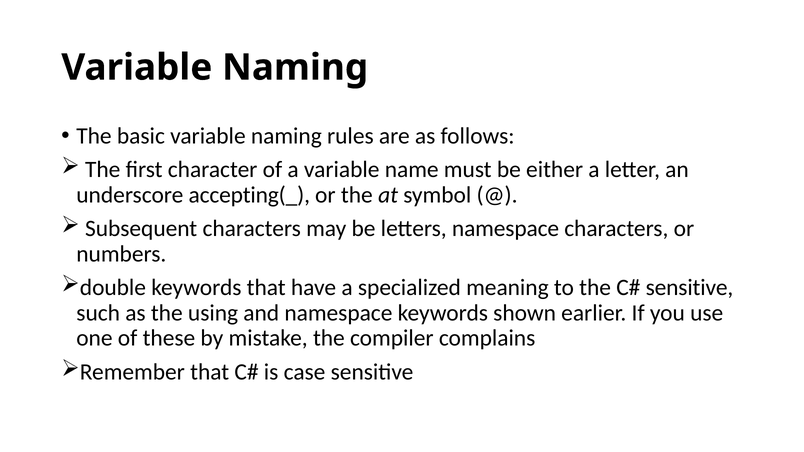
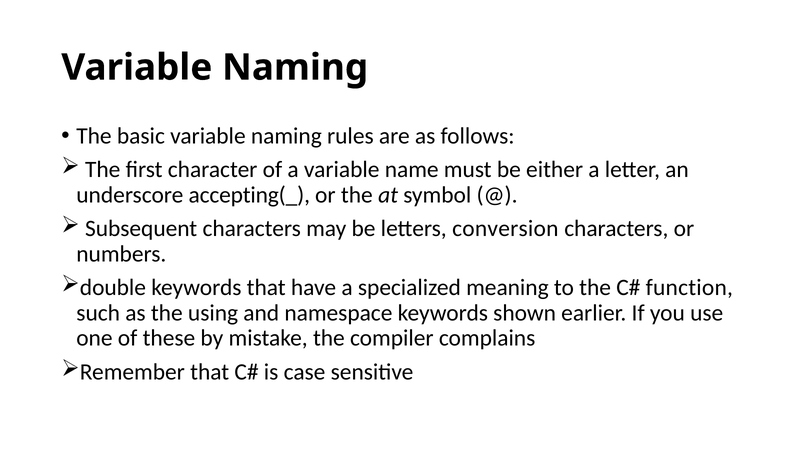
letters namespace: namespace -> conversion
sensitive at (689, 288): sensitive -> function
